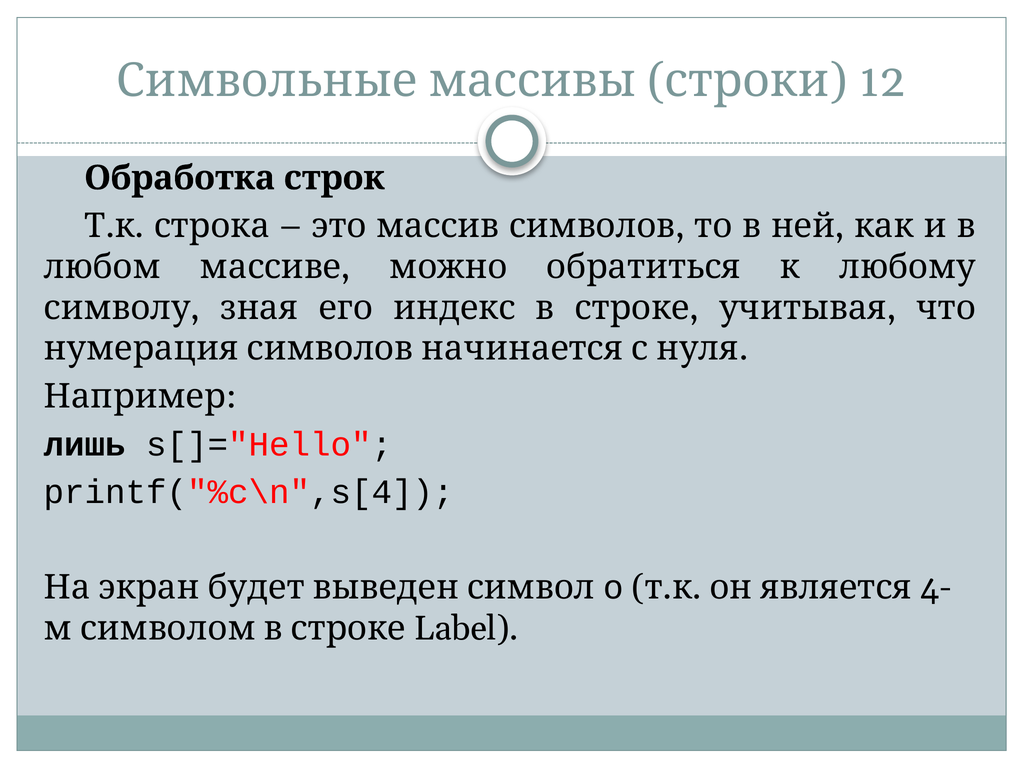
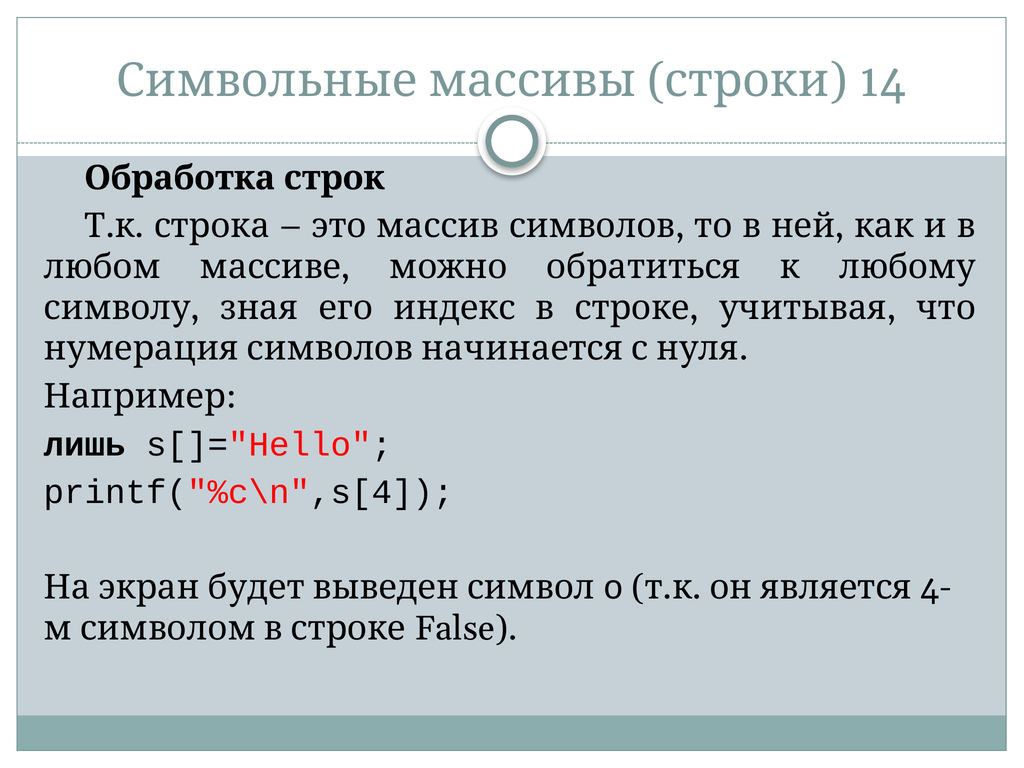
12: 12 -> 14
Label: Label -> False
